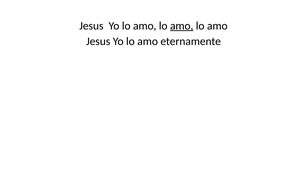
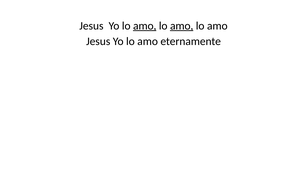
amo at (145, 26) underline: none -> present
